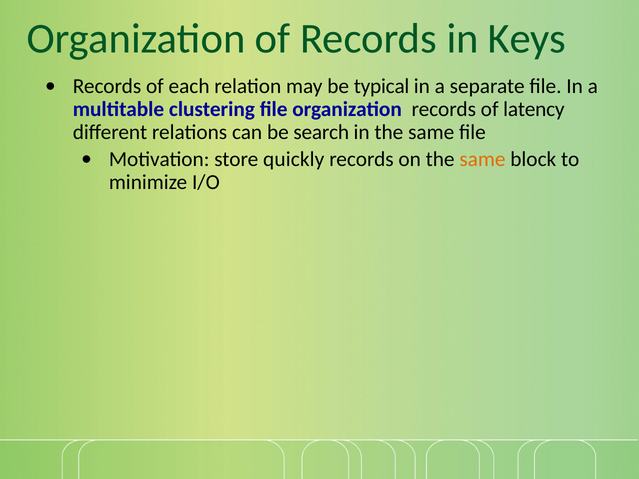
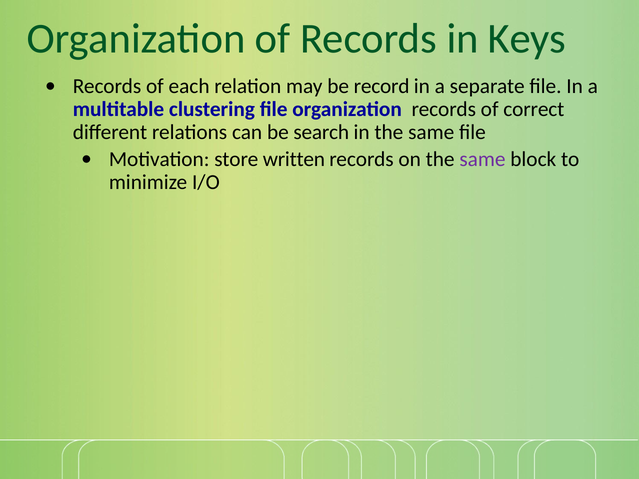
typical: typical -> record
latency: latency -> correct
quickly: quickly -> written
same at (482, 159) colour: orange -> purple
